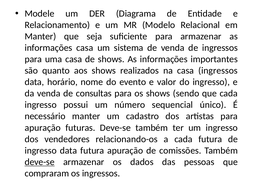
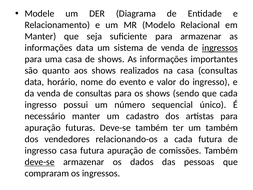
informações casa: casa -> data
ingressos at (220, 48) underline: none -> present
casa ingressos: ingressos -> consultas
um ingresso: ingresso -> também
ingresso data: data -> casa
